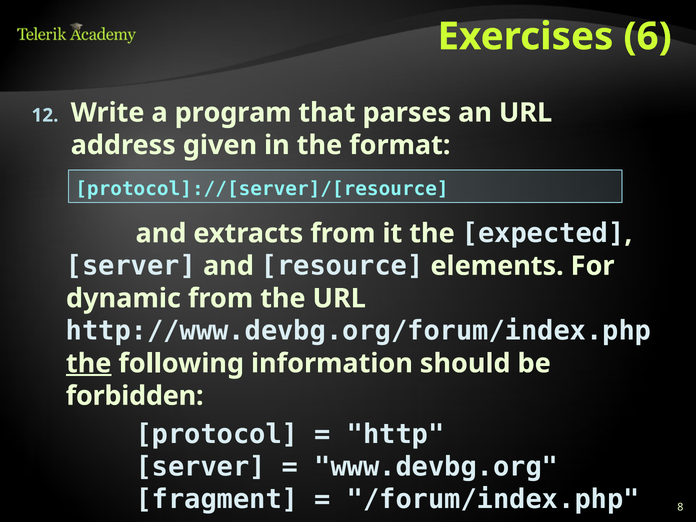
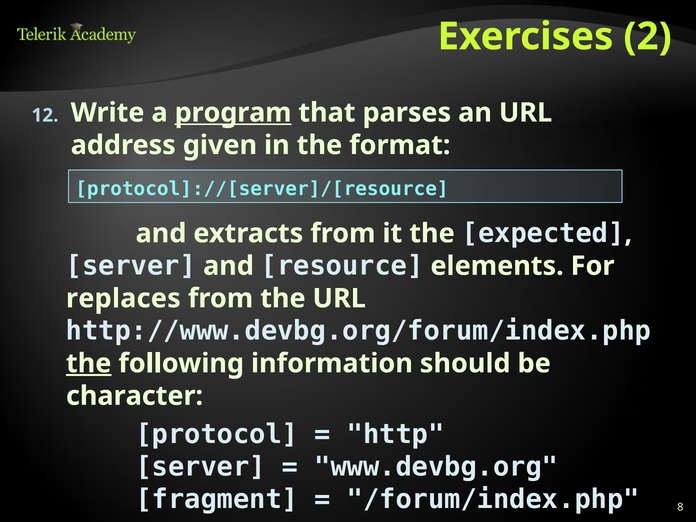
6: 6 -> 2
program underline: none -> present
dynamic: dynamic -> replaces
forbidden: forbidden -> character
